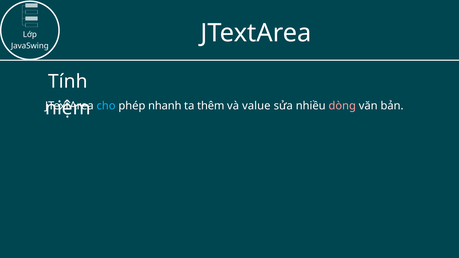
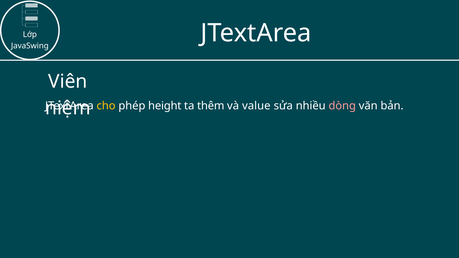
Tính: Tính -> Viên
cho colour: light blue -> yellow
nhanh: nhanh -> height
